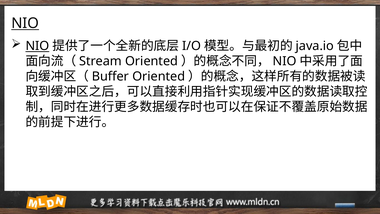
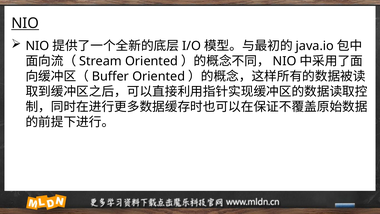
NIO at (37, 46) underline: present -> none
